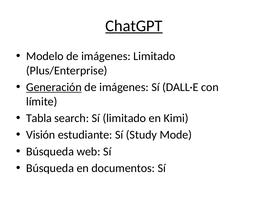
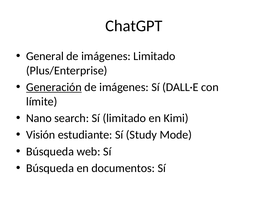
ChatGPT underline: present -> none
Modelo: Modelo -> General
Tabla: Tabla -> Nano
